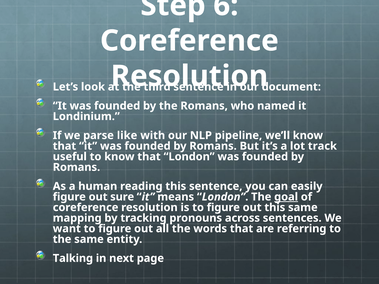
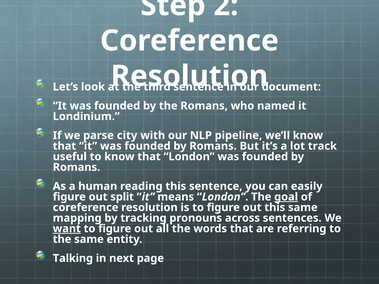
6: 6 -> 2
like: like -> city
sure: sure -> split
want underline: none -> present
